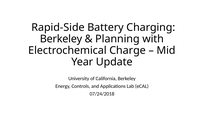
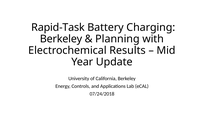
Rapid-Side: Rapid-Side -> Rapid-Task
Charge: Charge -> Results
